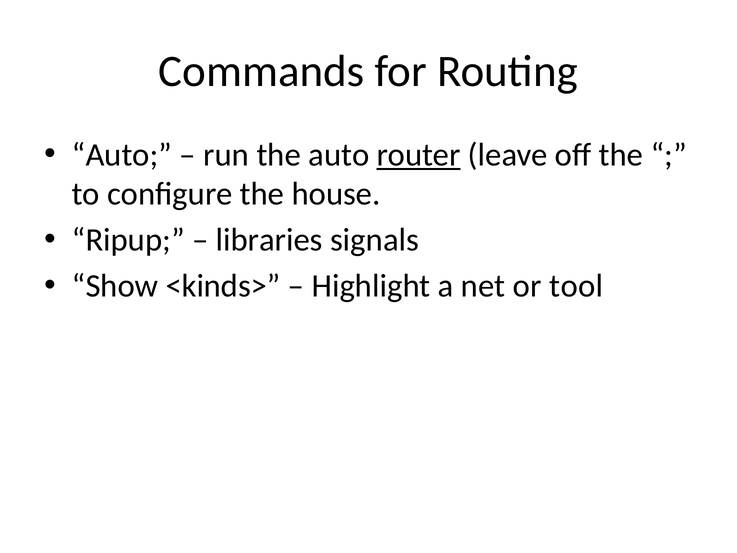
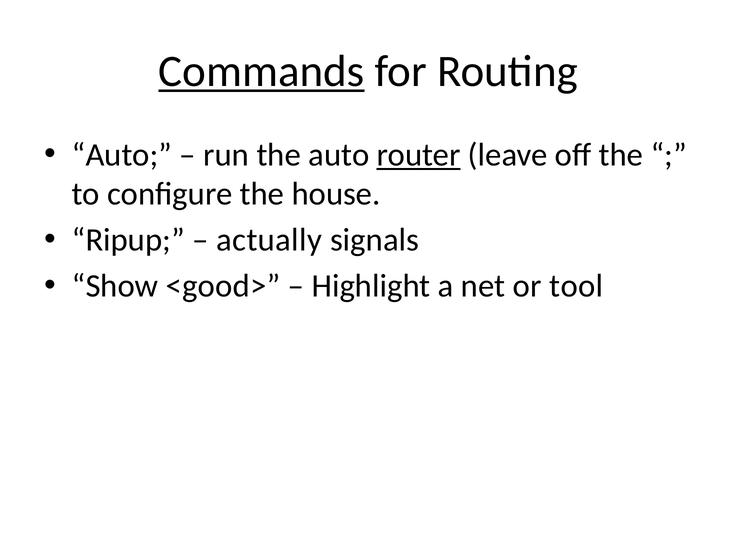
Commands underline: none -> present
libraries: libraries -> actually
<kinds>: <kinds> -> <good>
